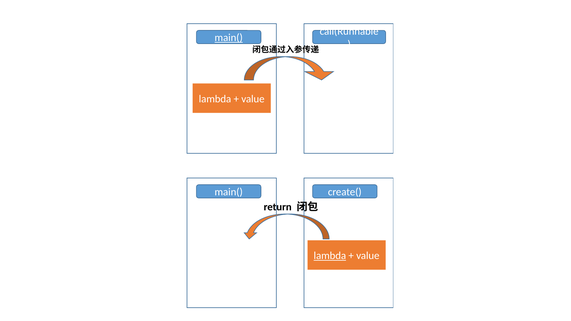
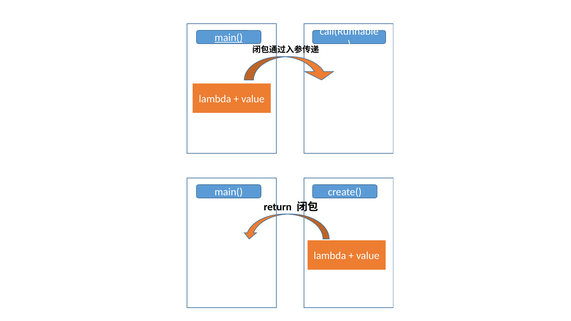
lambda at (330, 256) underline: present -> none
